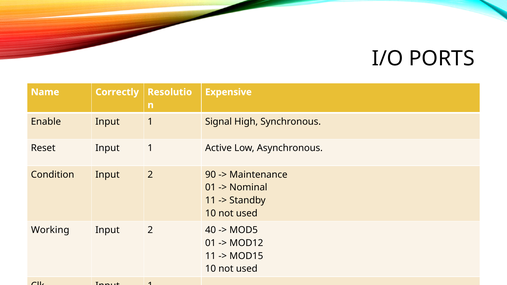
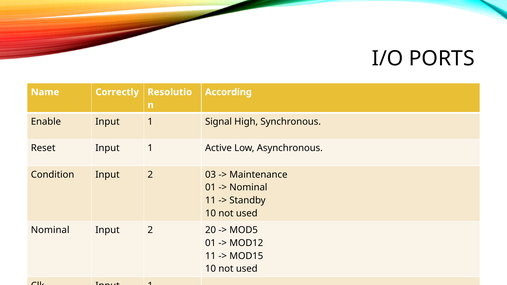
Expensive: Expensive -> According
90: 90 -> 03
Working at (50, 230): Working -> Nominal
40: 40 -> 20
